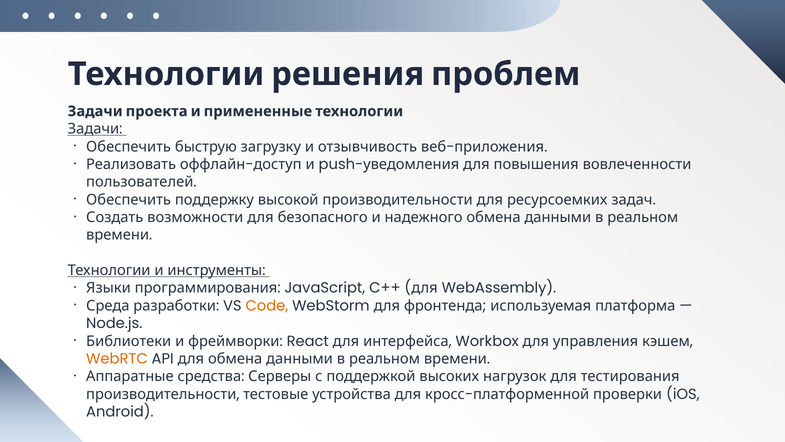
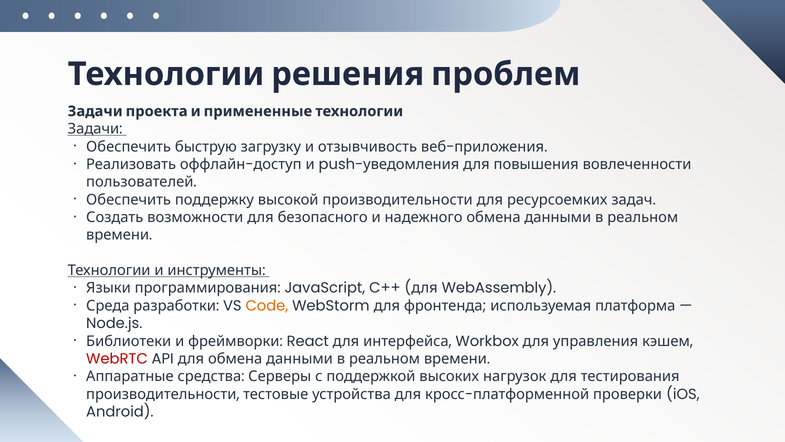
WebRTC colour: orange -> red
